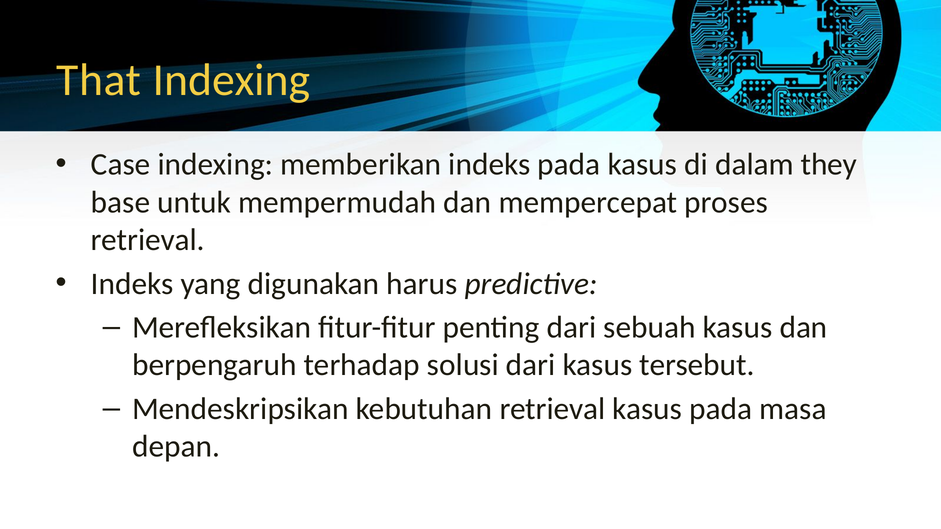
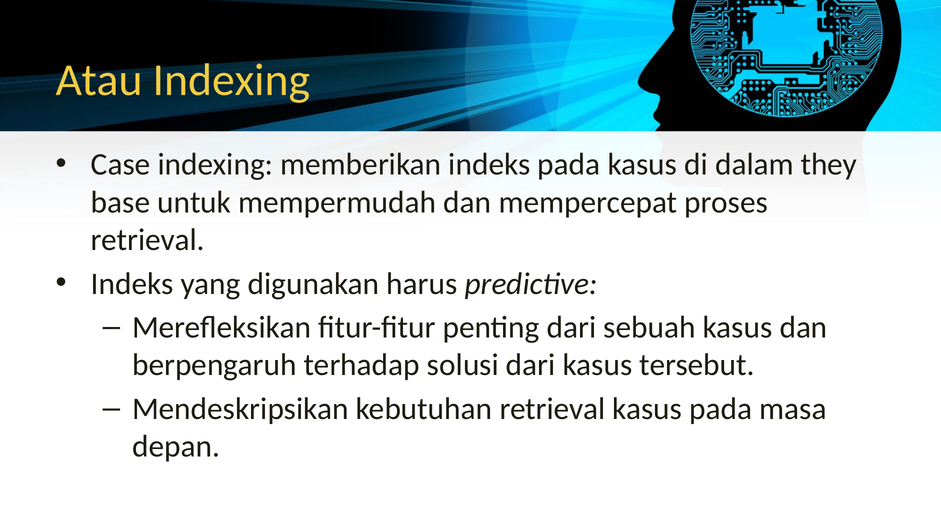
That: That -> Atau
